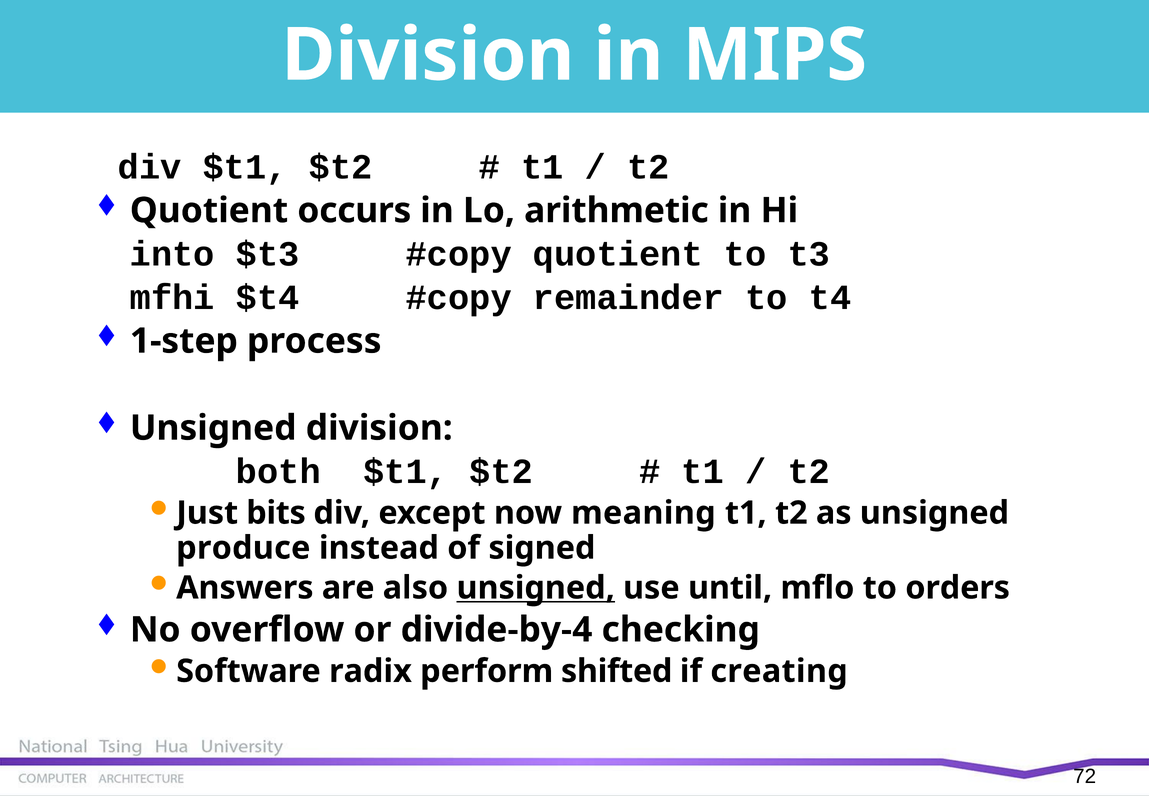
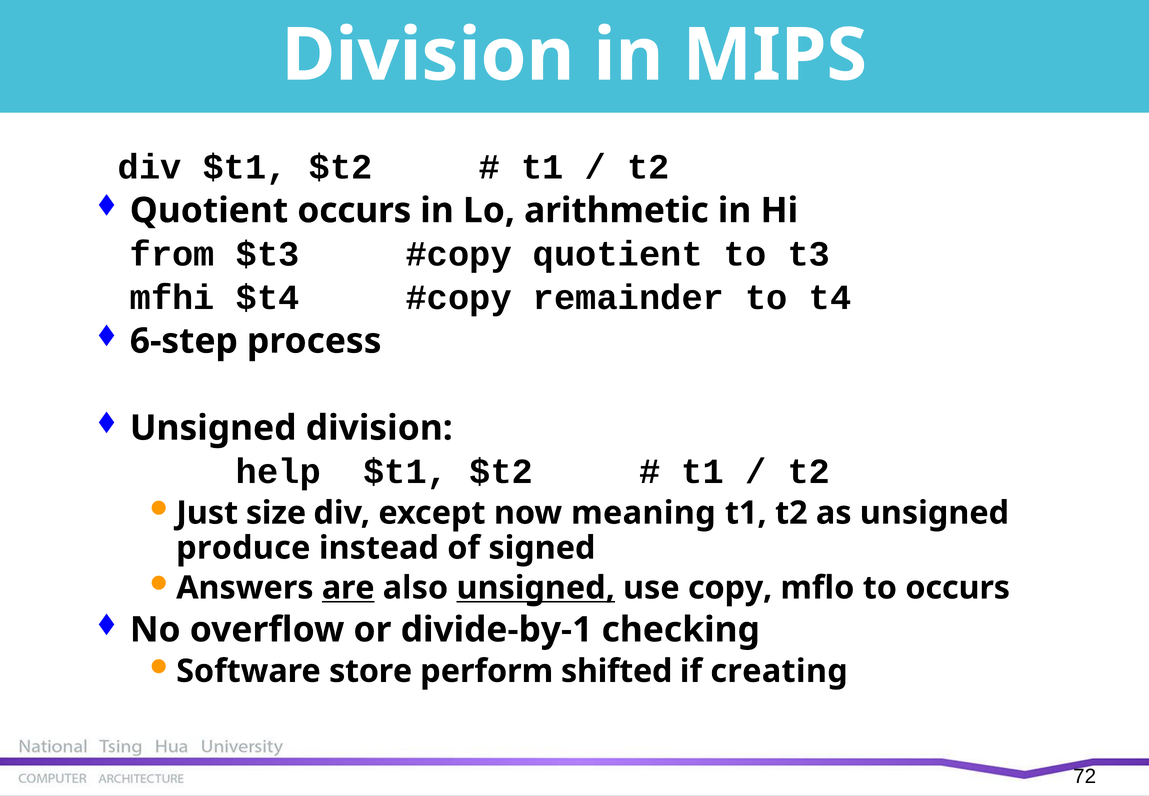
into: into -> from
1-step: 1-step -> 6-step
both: both -> help
bits: bits -> size
are underline: none -> present
until: until -> copy
to orders: orders -> occurs
divide-by-4: divide-by-4 -> divide-by-1
radix: radix -> store
